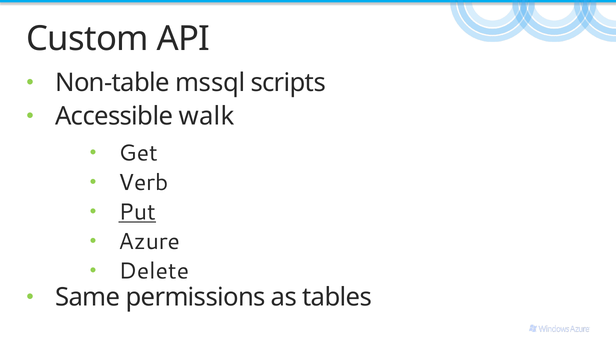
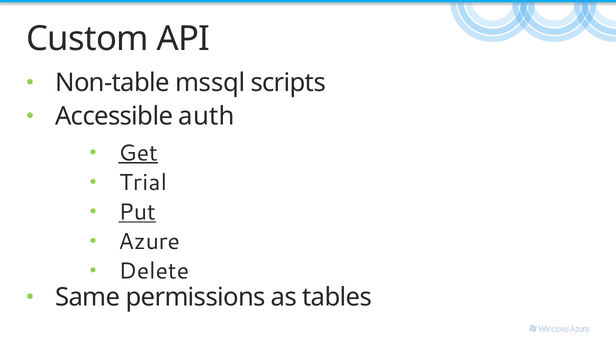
walk: walk -> auth
Get underline: none -> present
Verb: Verb -> Trial
